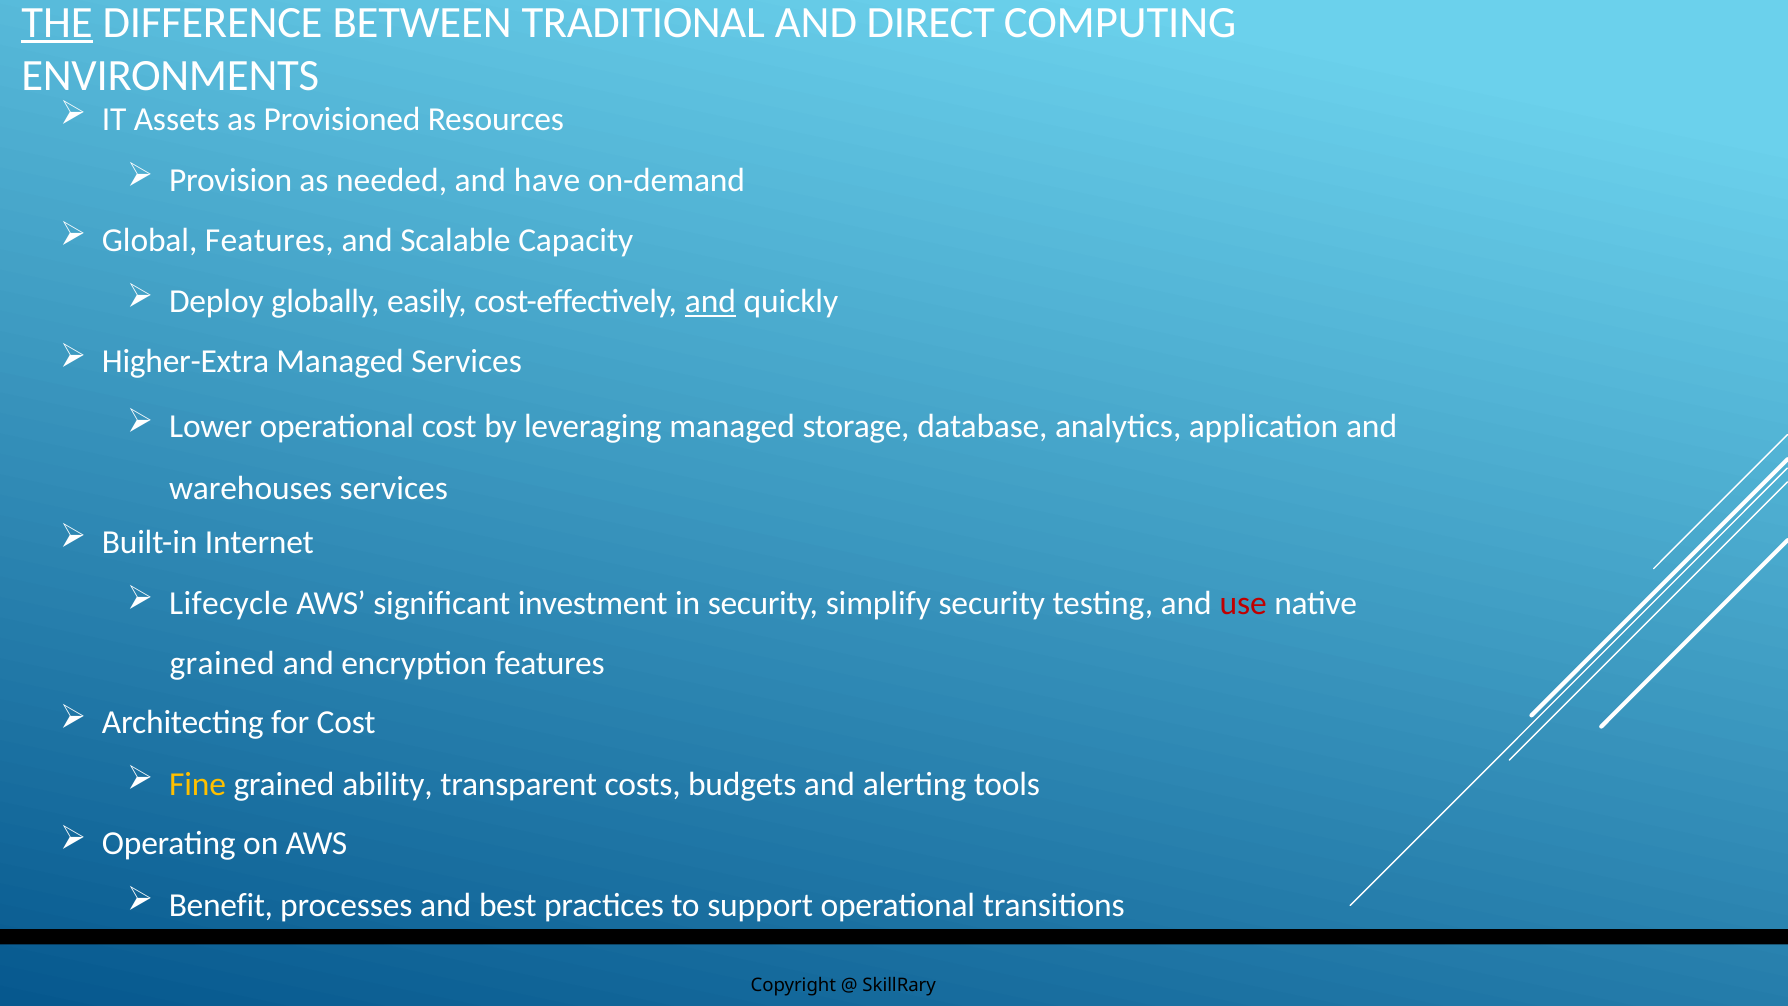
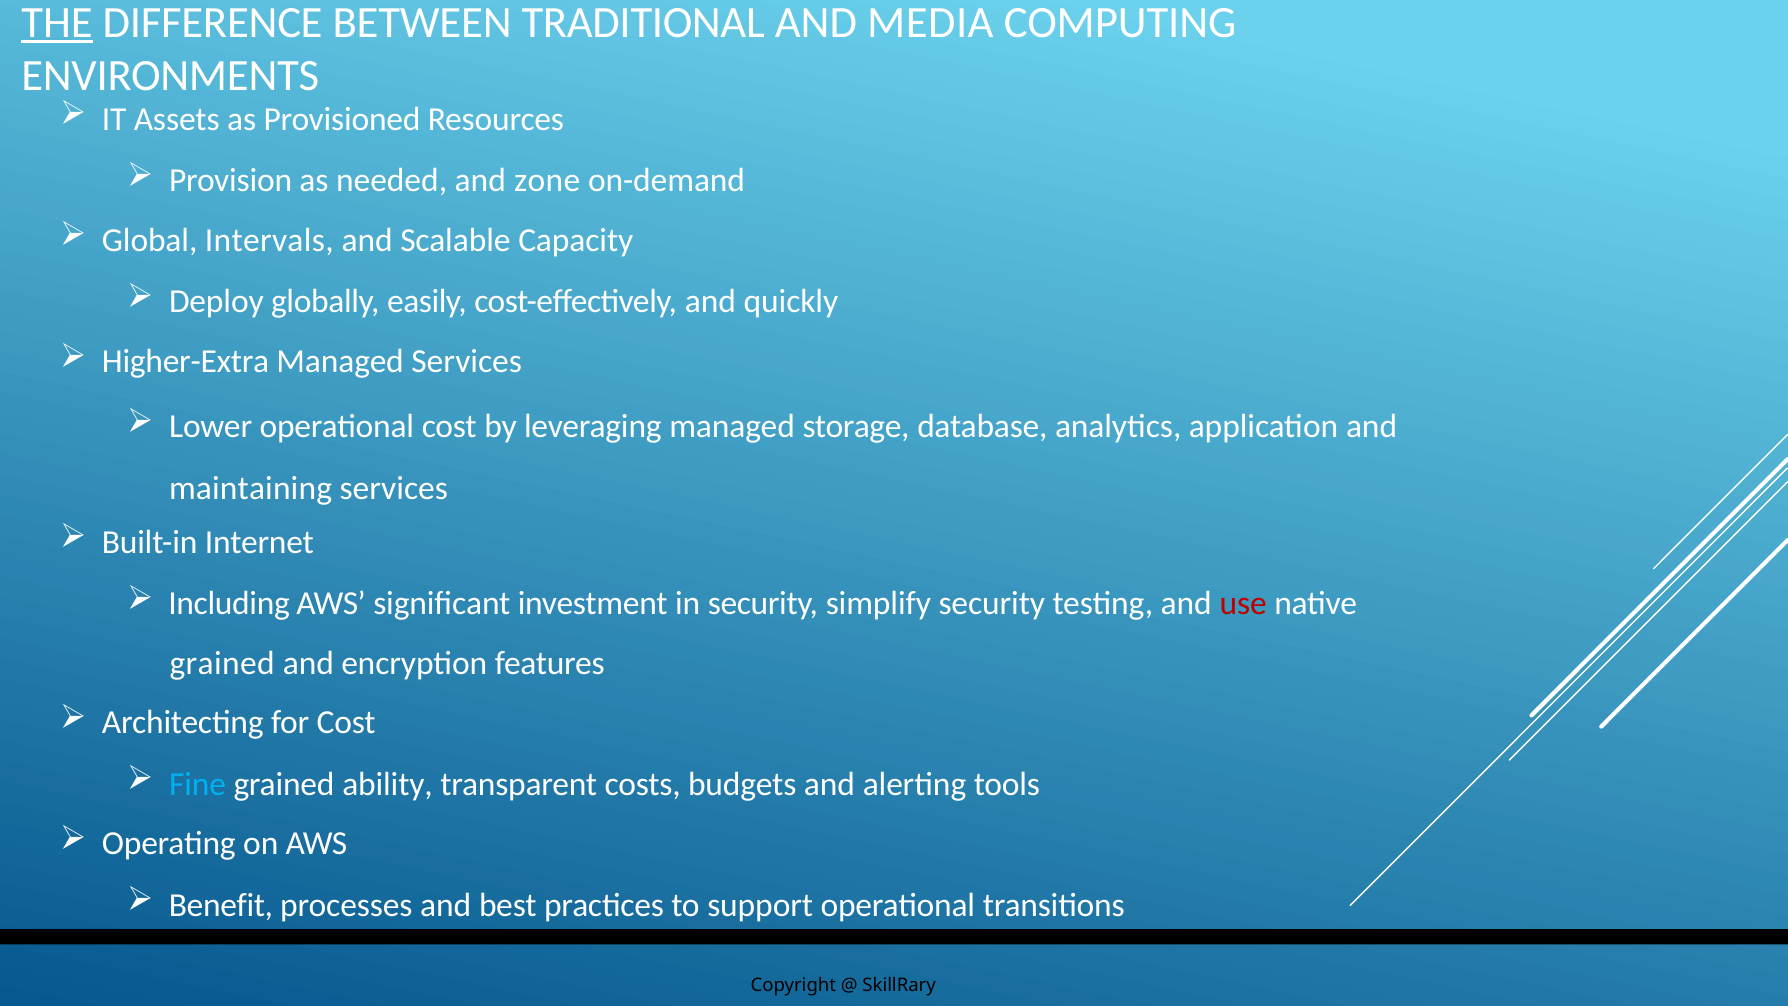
DIRECT: DIRECT -> MEDIA
have: have -> zone
Global Features: Features -> Intervals
and at (710, 302) underline: present -> none
warehouses: warehouses -> maintaining
Lifecycle: Lifecycle -> Including
Fine colour: yellow -> light blue
